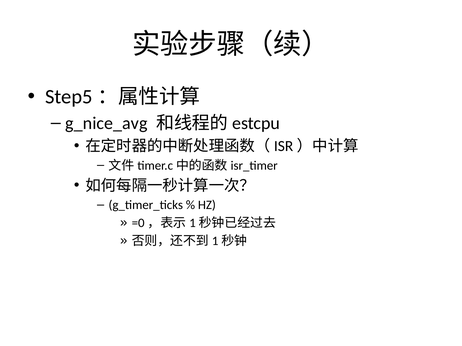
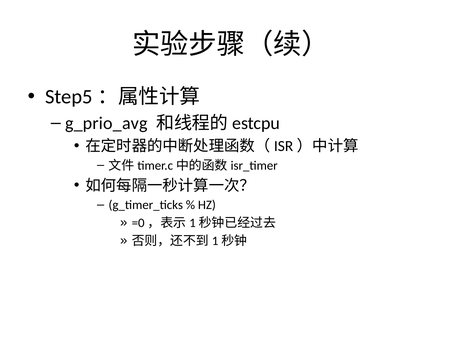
g_nice_avg: g_nice_avg -> g_prio_avg
